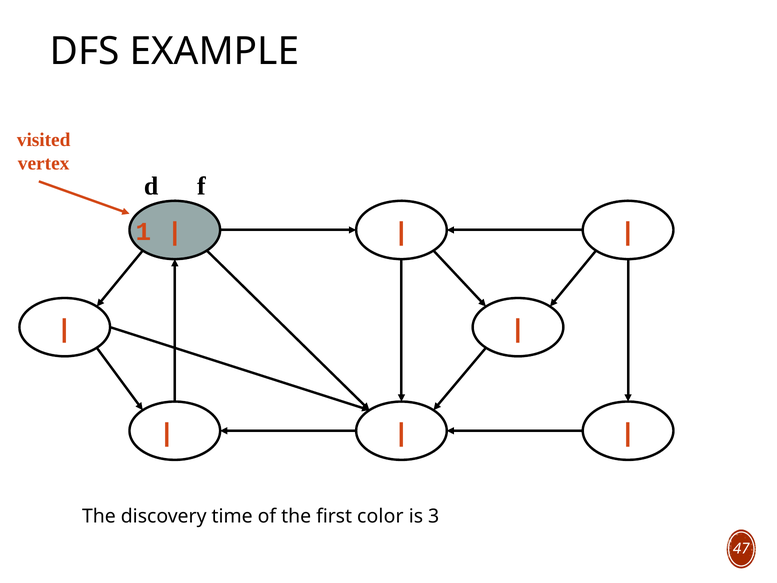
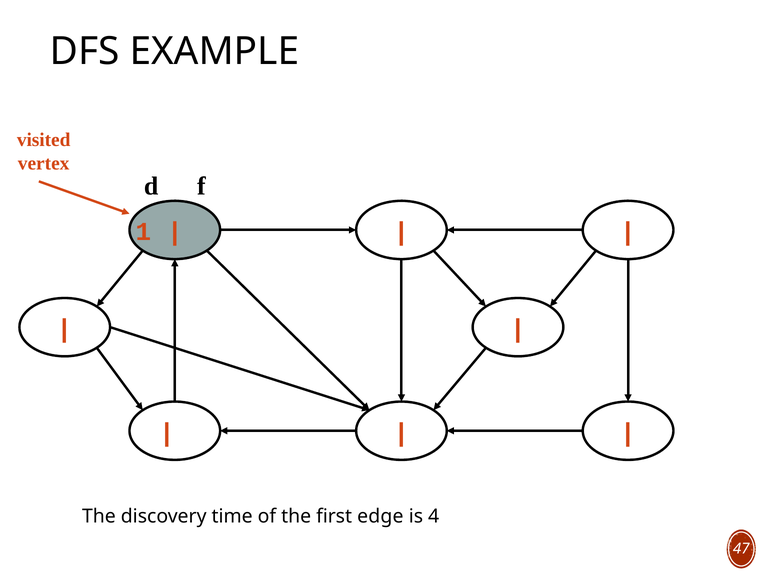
color: color -> edge
3: 3 -> 4
